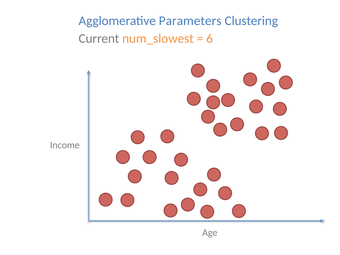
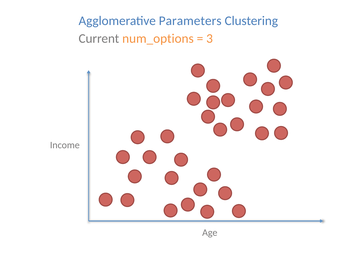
num_slowest: num_slowest -> num_options
6: 6 -> 3
